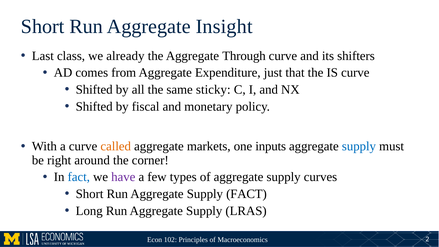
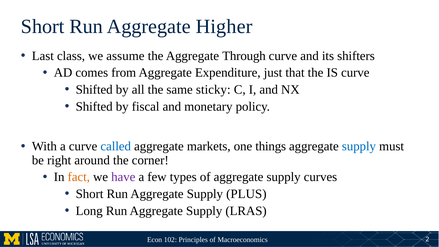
Insight: Insight -> Higher
already: already -> assume
called colour: orange -> blue
inputs: inputs -> things
fact at (79, 177) colour: blue -> orange
Supply FACT: FACT -> PLUS
